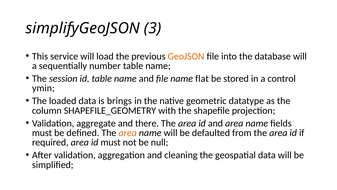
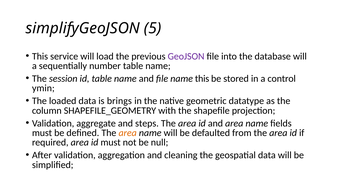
3: 3 -> 5
GeoJSON colour: orange -> purple
name flat: flat -> this
there: there -> steps
